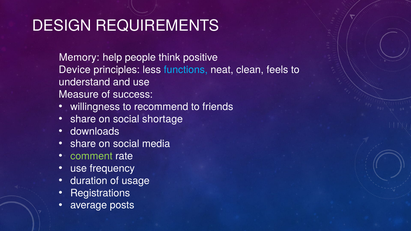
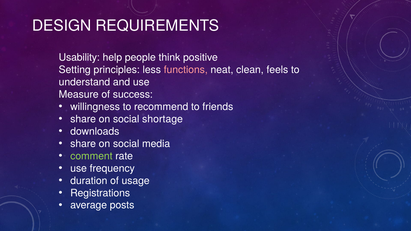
Memory: Memory -> Usability
Device: Device -> Setting
functions colour: light blue -> pink
